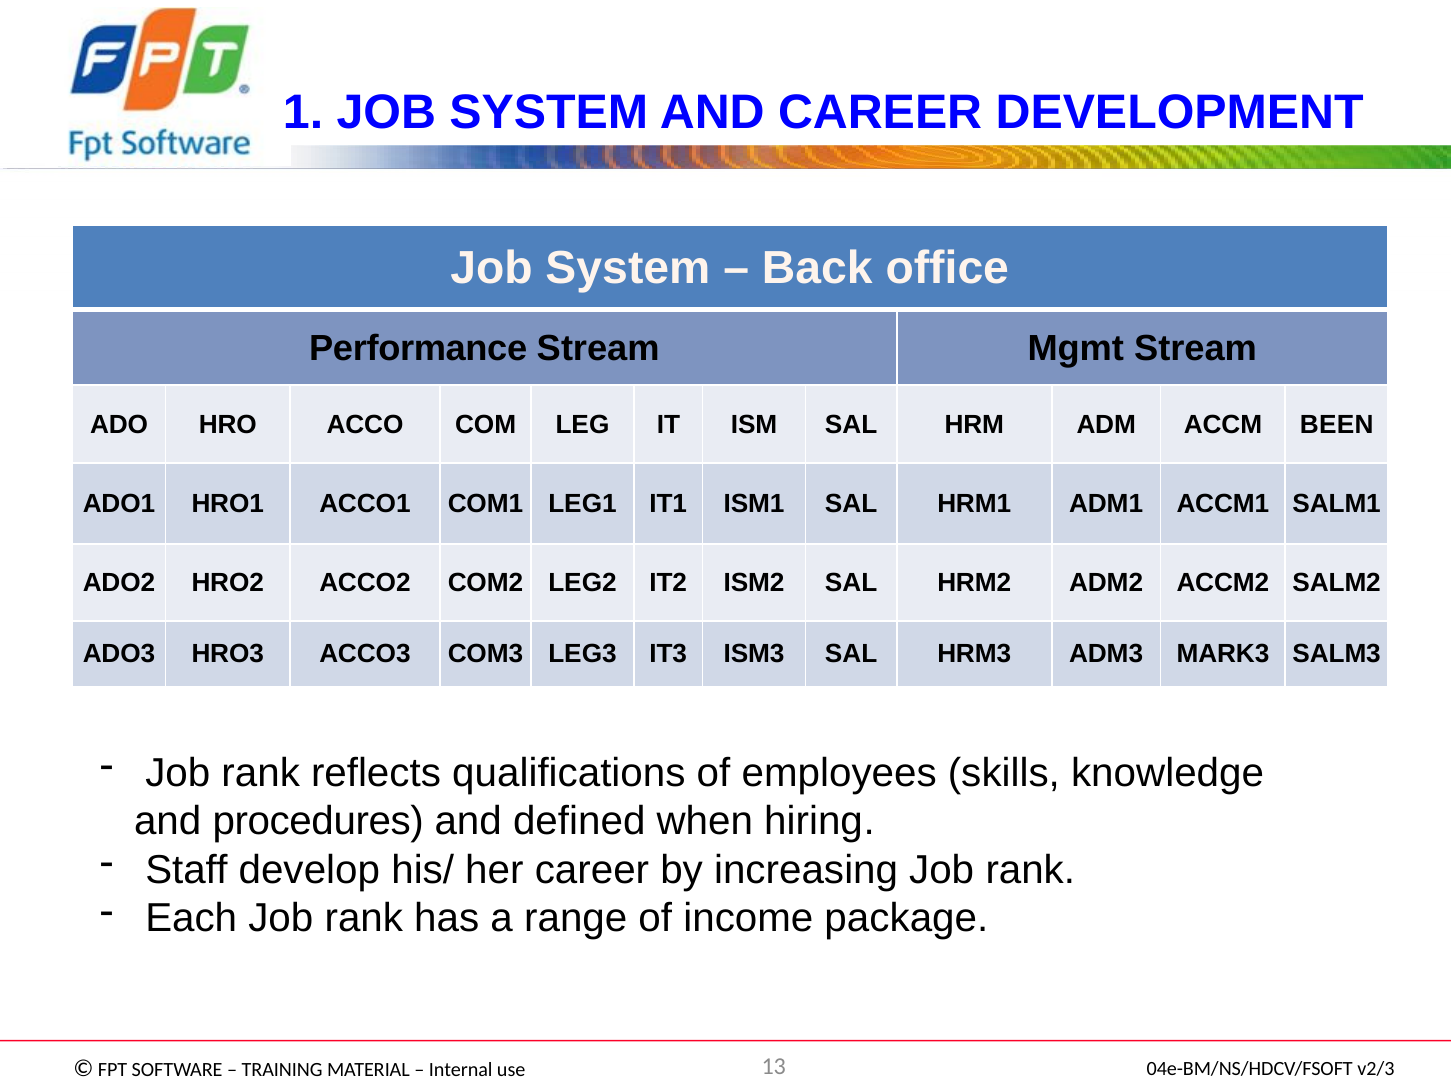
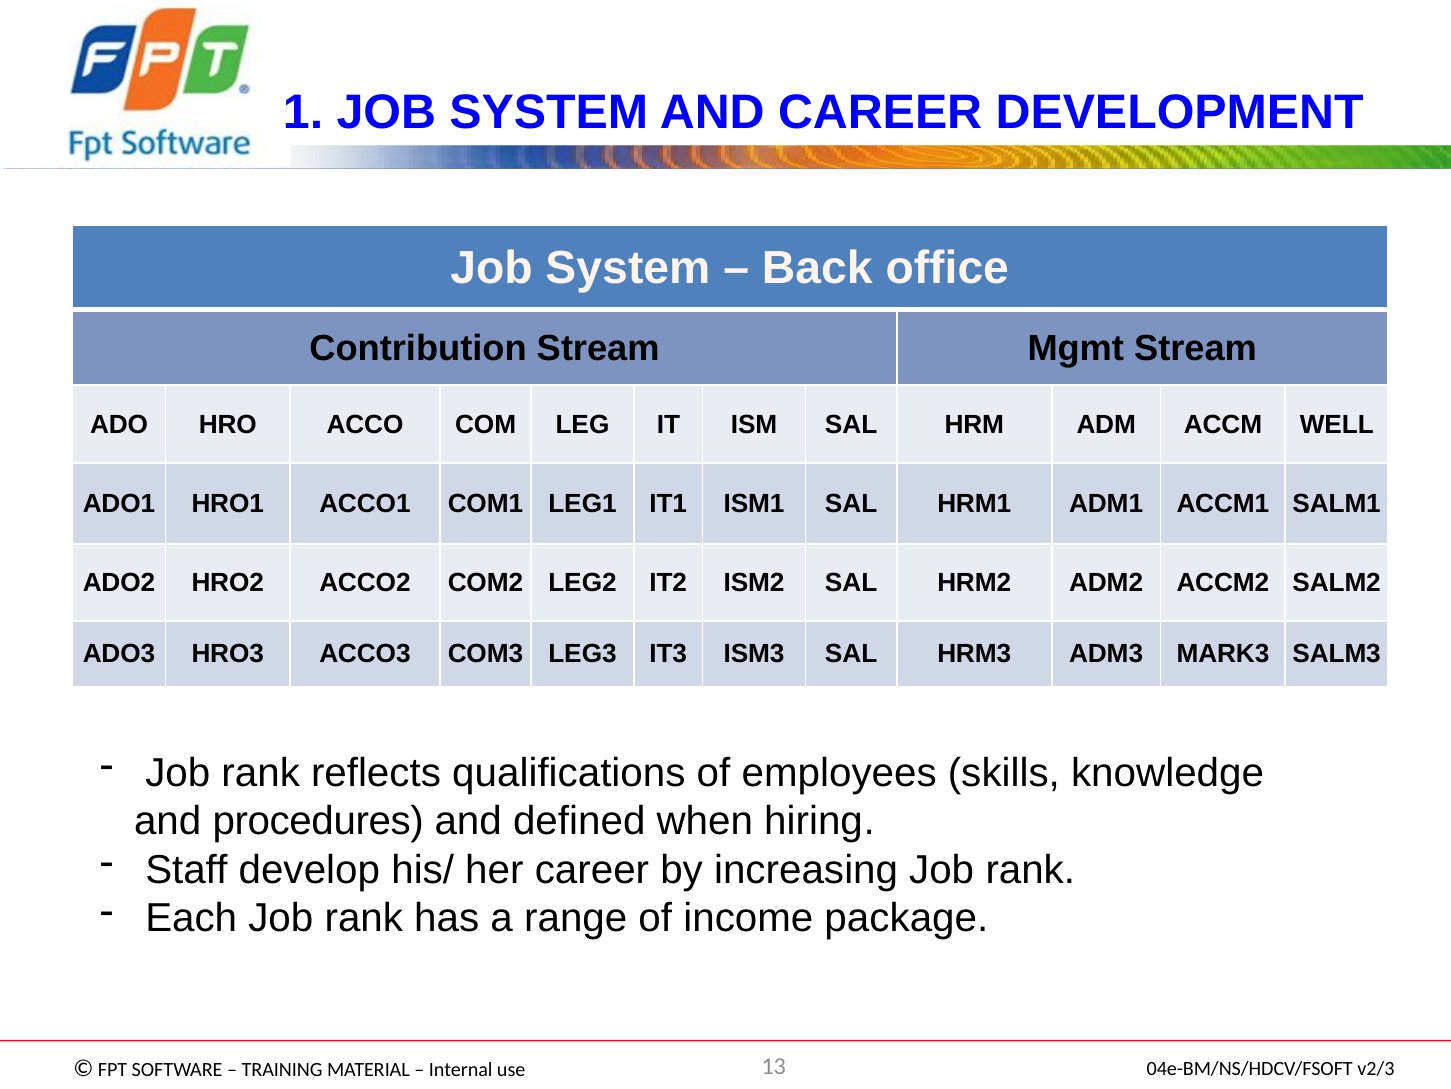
Performance: Performance -> Contribution
BEEN: BEEN -> WELL
